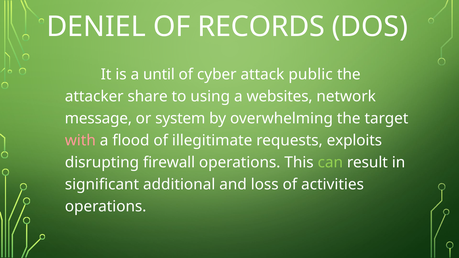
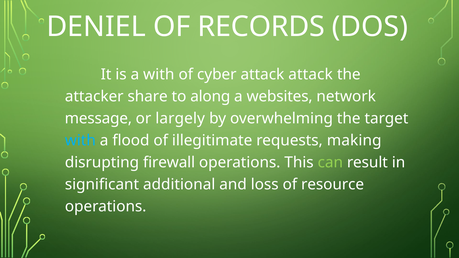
a until: until -> with
attack public: public -> attack
using: using -> along
system: system -> largely
with at (80, 141) colour: pink -> light blue
exploits: exploits -> making
activities: activities -> resource
